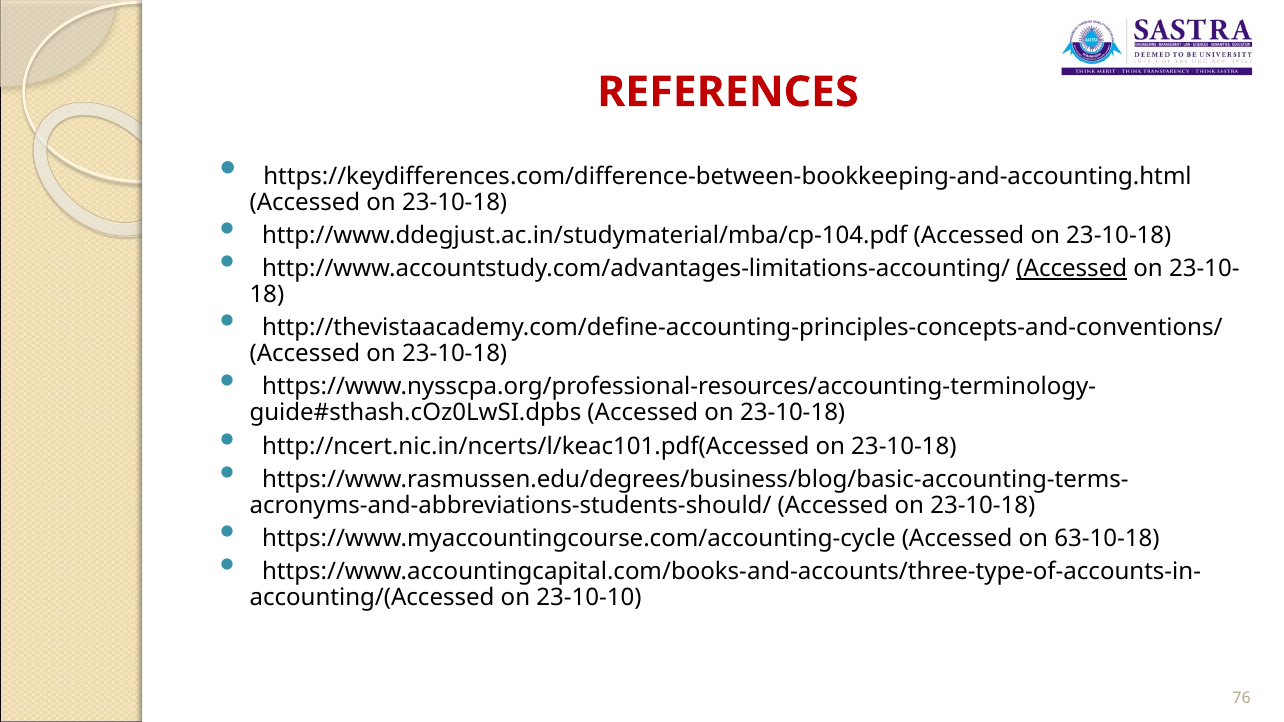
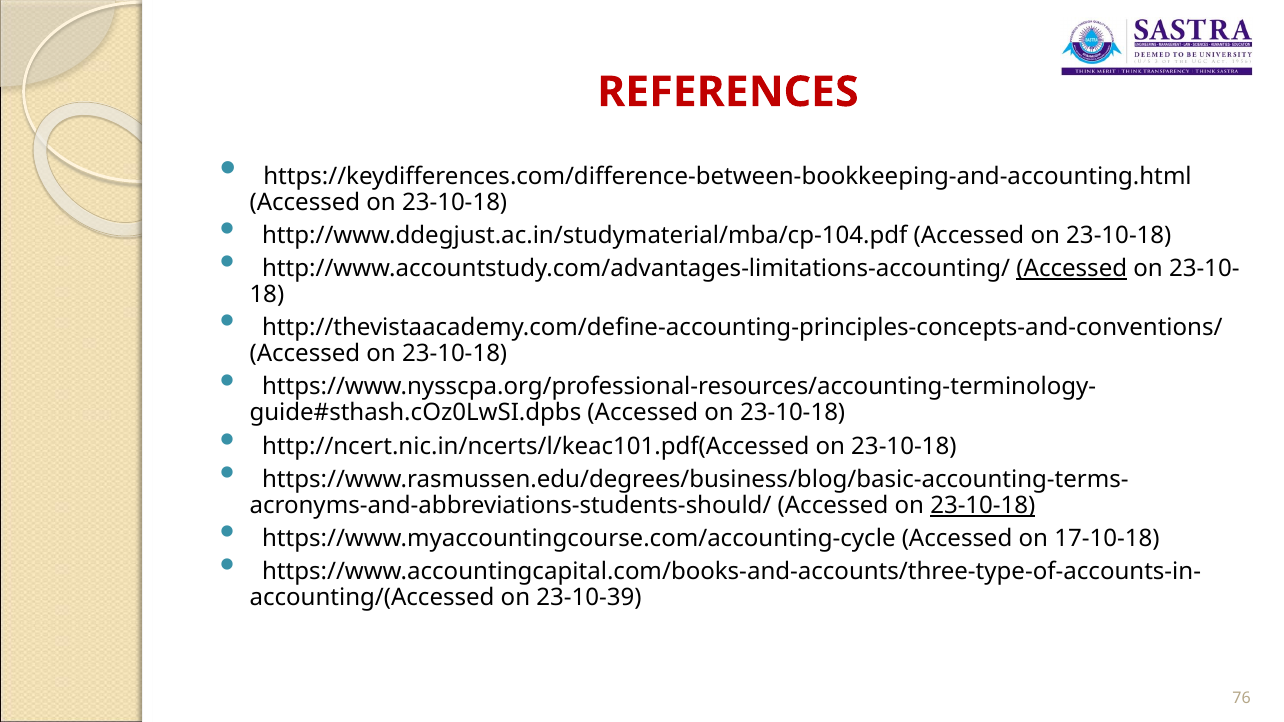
23-10-18 at (983, 506) underline: none -> present
63-10-18: 63-10-18 -> 17-10-18
23-10-10: 23-10-10 -> 23-10-39
